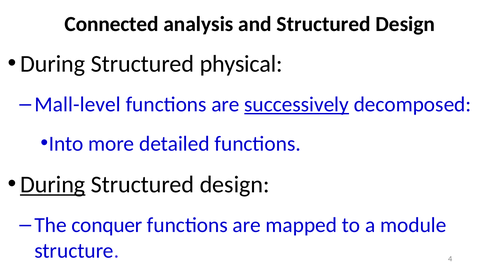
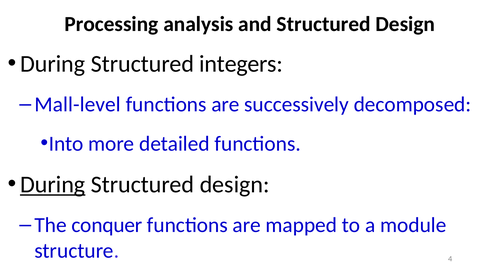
Connected: Connected -> Processing
physical: physical -> integers
successively underline: present -> none
